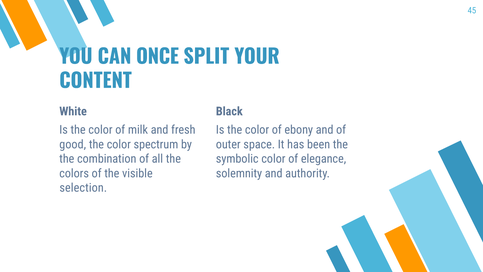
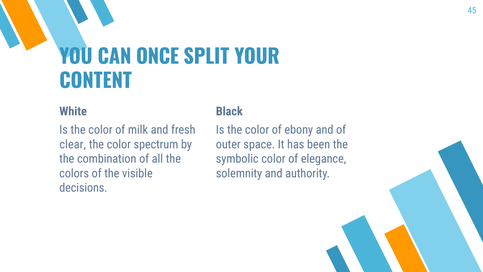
good: good -> clear
selection: selection -> decisions
